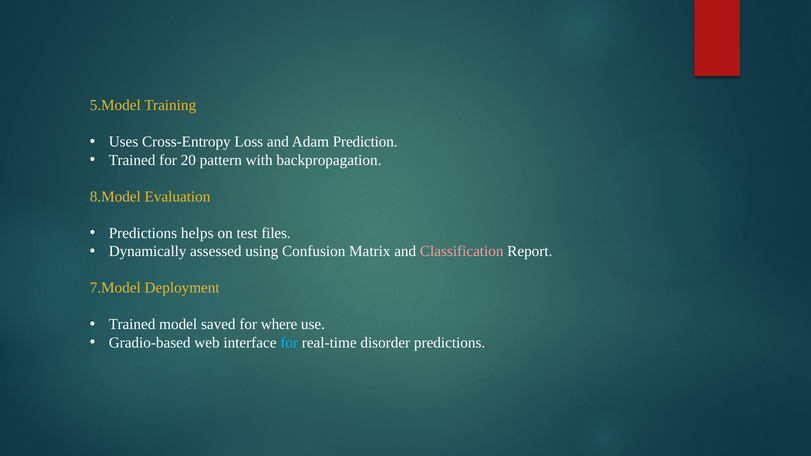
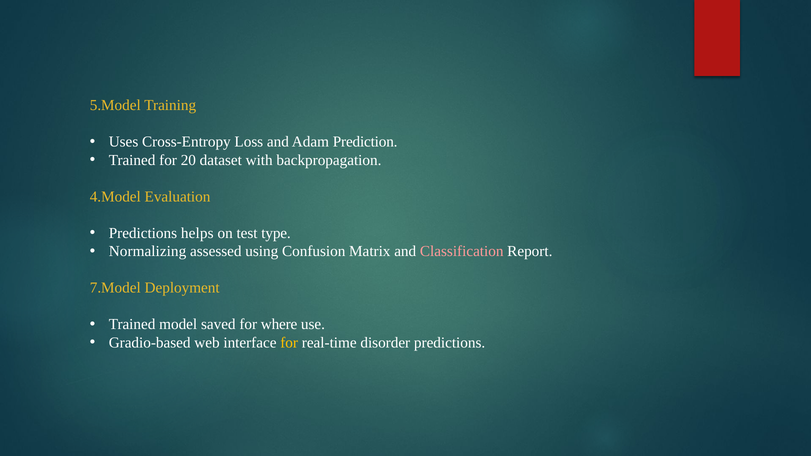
pattern: pattern -> dataset
8.Model: 8.Model -> 4.Model
files: files -> type
Dynamically: Dynamically -> Normalizing
for at (289, 343) colour: light blue -> yellow
